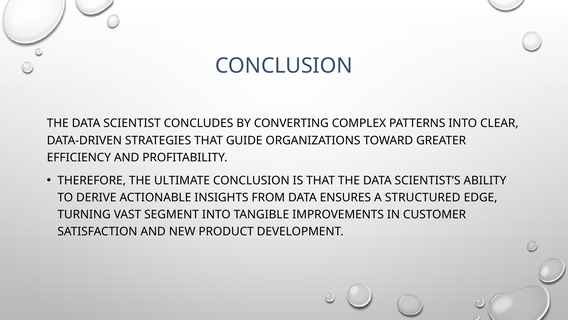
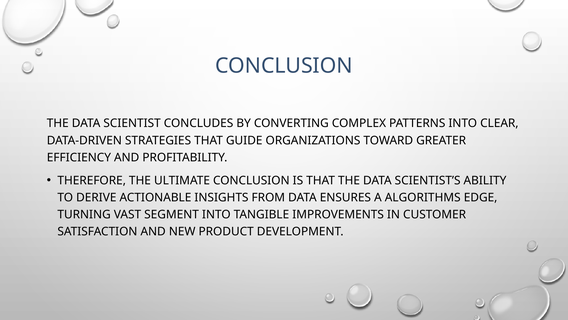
STRUCTURED: STRUCTURED -> ALGORITHMS
